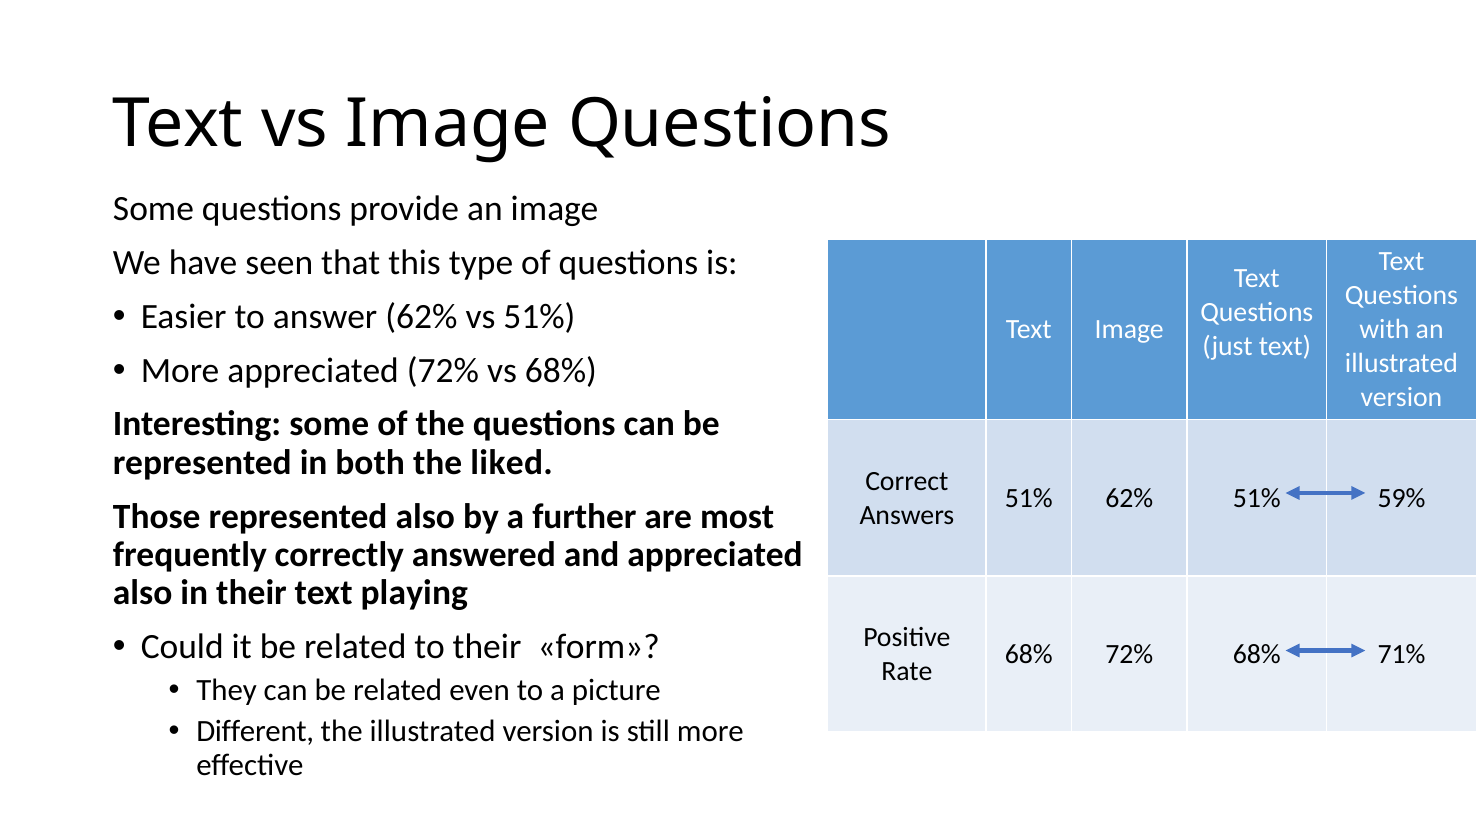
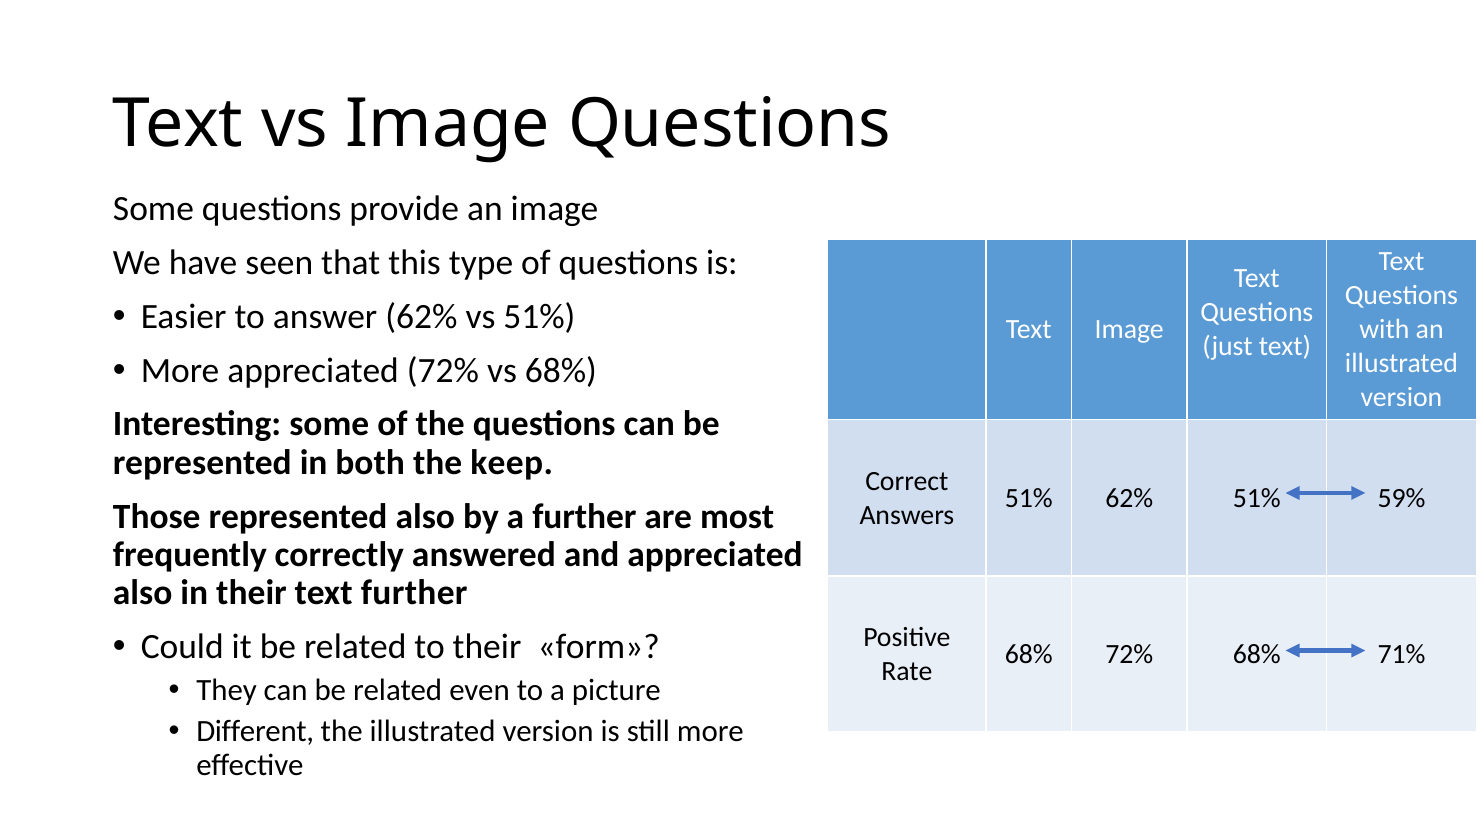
liked: liked -> keep
text playing: playing -> further
